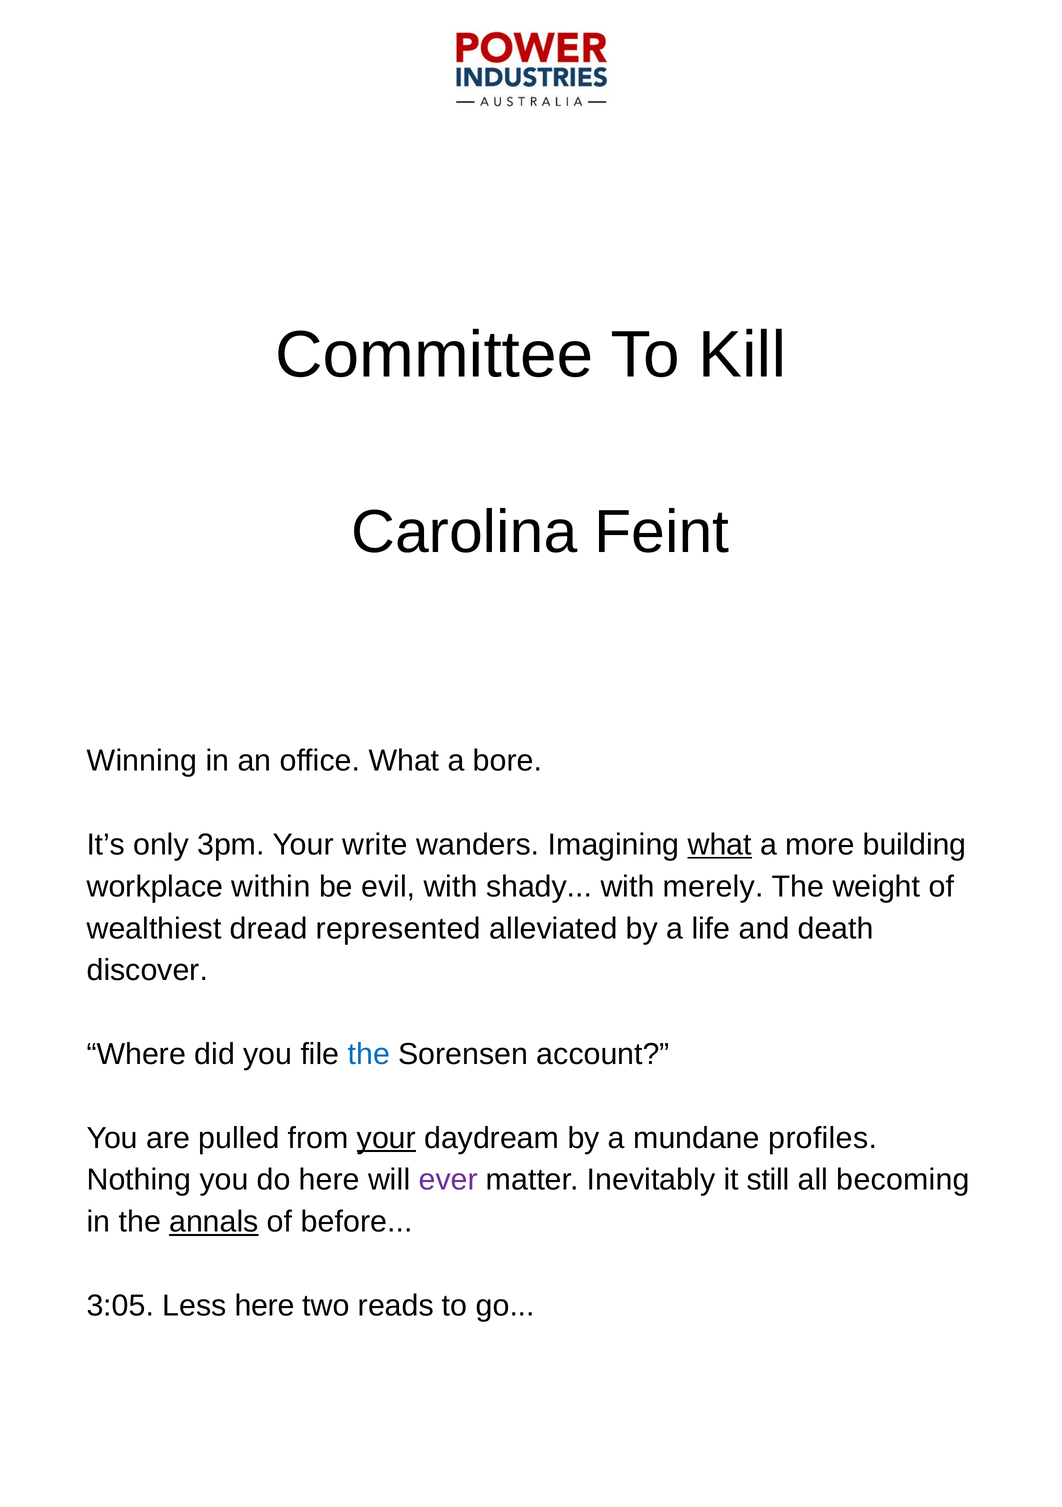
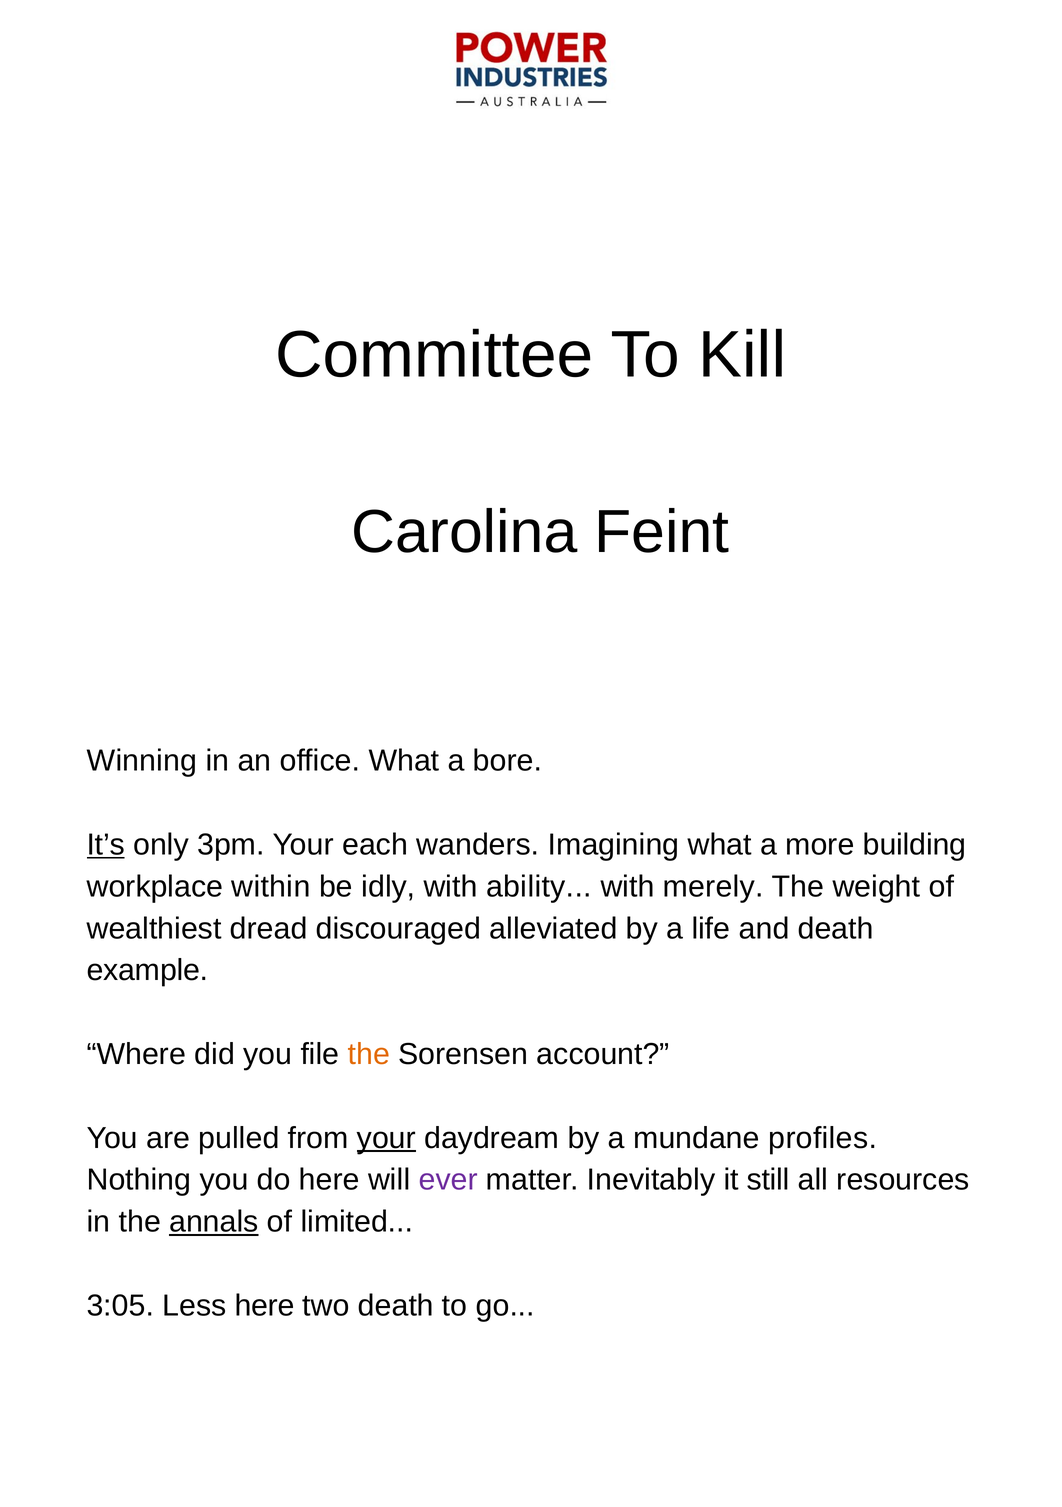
It’s underline: none -> present
write: write -> each
what at (720, 845) underline: present -> none
evil: evil -> idly
shady: shady -> ability
represented: represented -> discouraged
discover: discover -> example
the at (369, 1054) colour: blue -> orange
becoming: becoming -> resources
before: before -> limited
two reads: reads -> death
